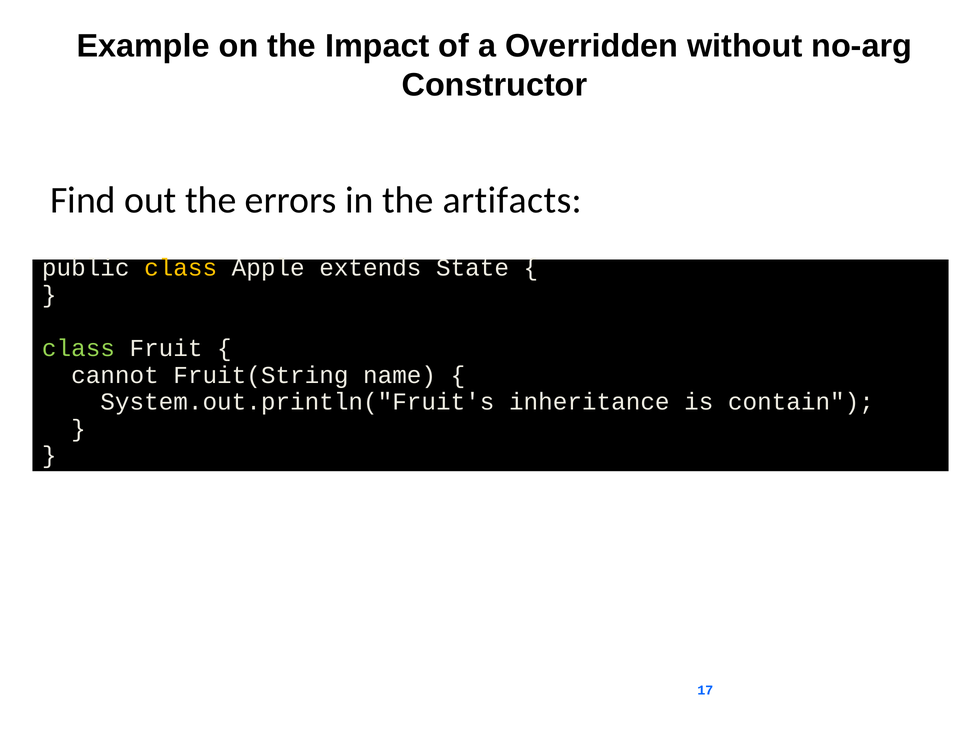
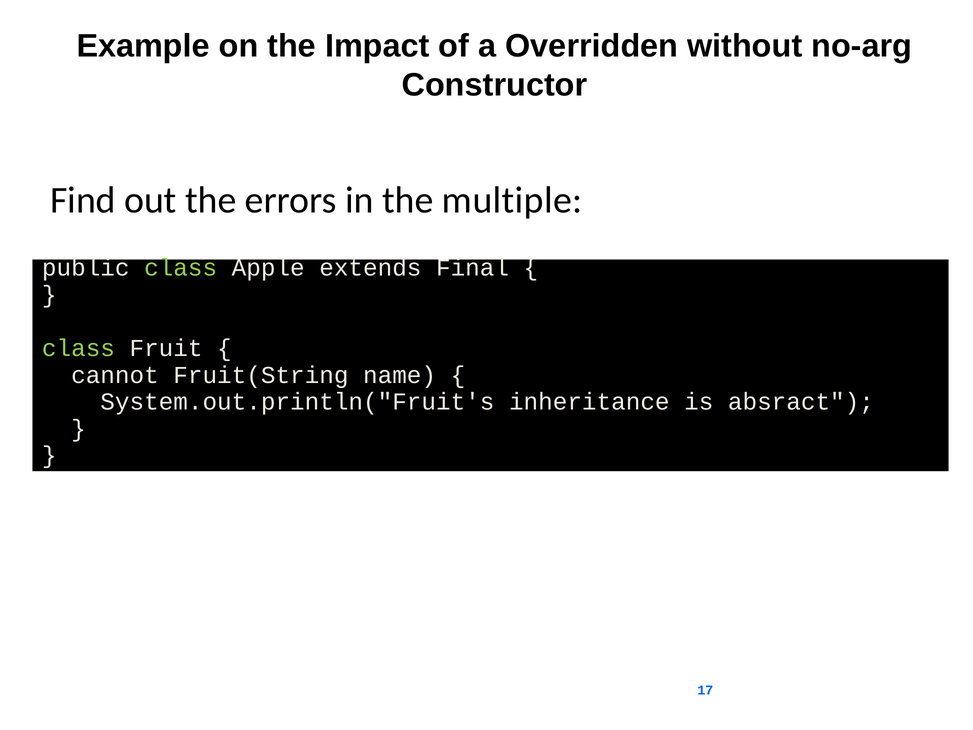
artifacts: artifacts -> multiple
class at (181, 268) colour: yellow -> light green
State: State -> Final
contain: contain -> absract
